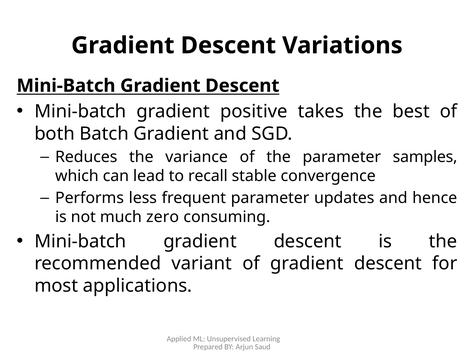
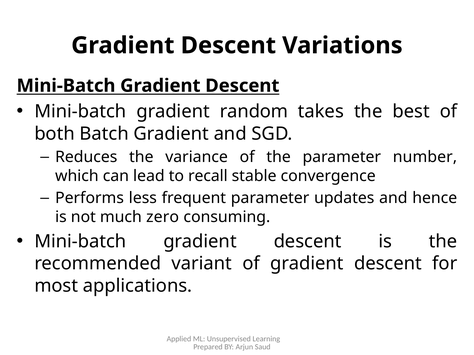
positive: positive -> random
samples: samples -> number
